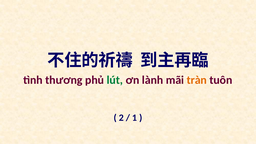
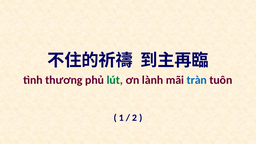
tràn colour: orange -> blue
2: 2 -> 1
1: 1 -> 2
